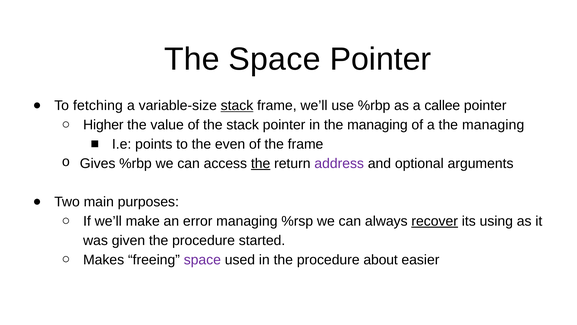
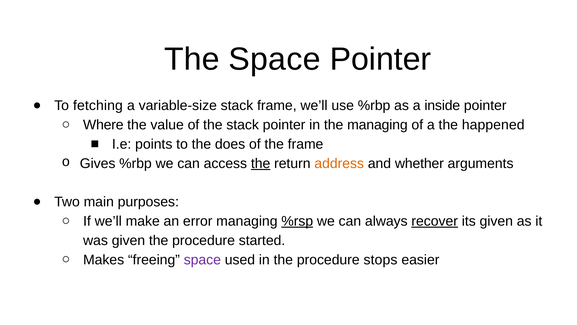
stack at (237, 106) underline: present -> none
callee: callee -> inside
Higher: Higher -> Where
a the managing: managing -> happened
even: even -> does
address colour: purple -> orange
optional: optional -> whether
%rsp underline: none -> present
its using: using -> given
about: about -> stops
